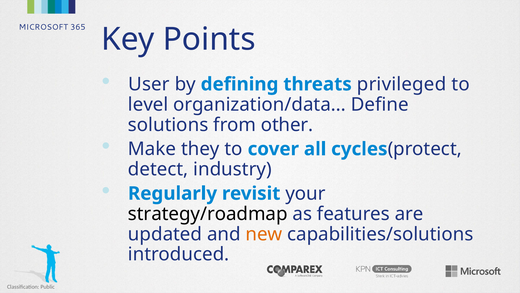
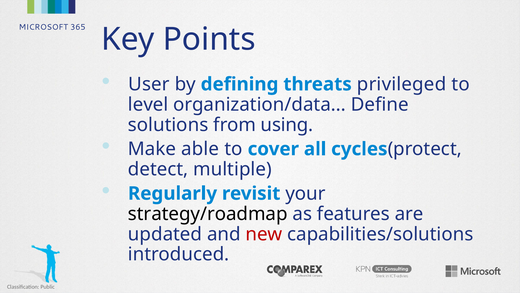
other: other -> using
they: they -> able
industry: industry -> multiple
new colour: orange -> red
